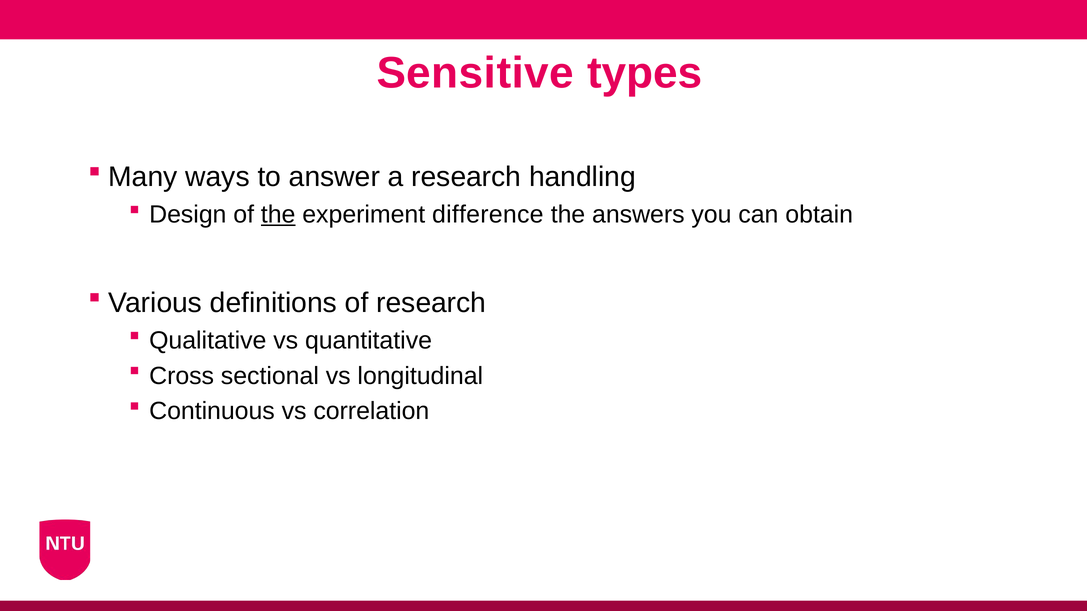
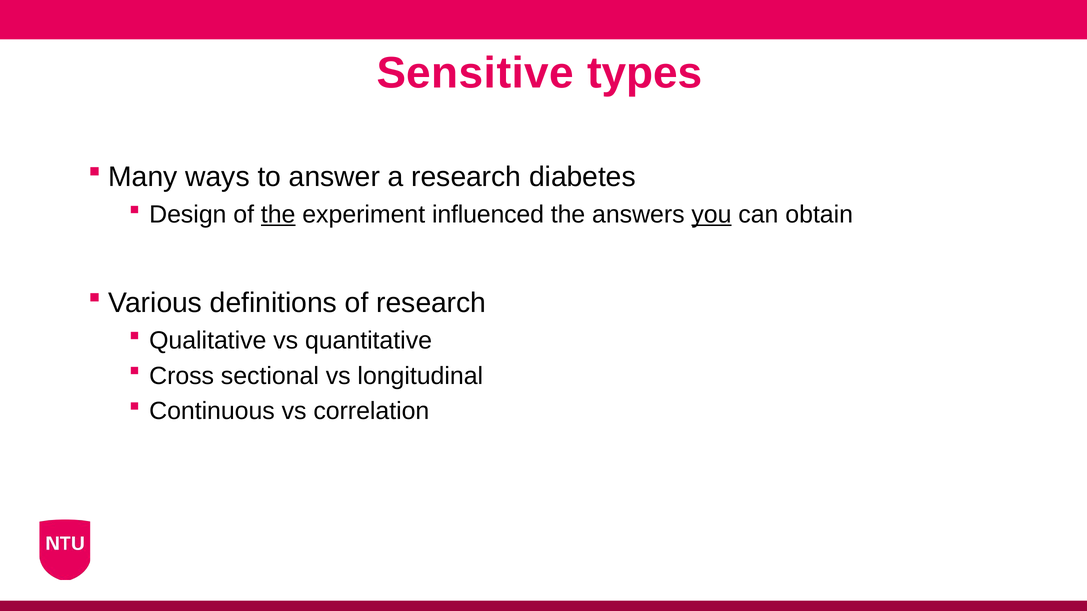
handling: handling -> diabetes
difference: difference -> influenced
you underline: none -> present
